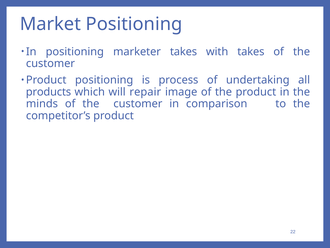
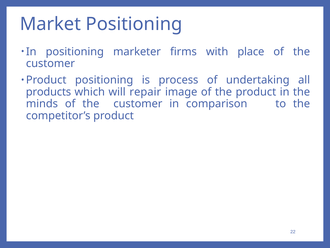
marketer takes: takes -> firms
with takes: takes -> place
